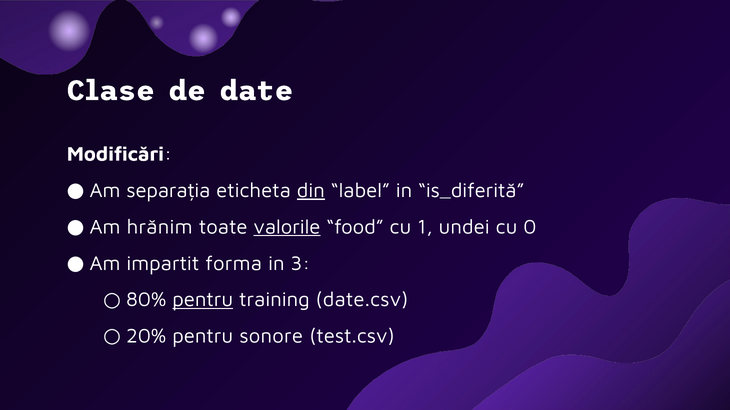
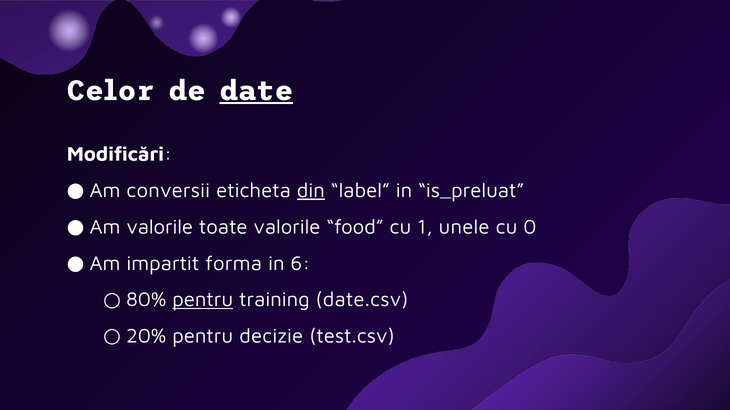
Clase: Clase -> Celor
date underline: none -> present
separația: separația -> conversii
is_diferită: is_diferită -> is_preluat
Am hrănim: hrănim -> valorile
valorile at (287, 227) underline: present -> none
undei: undei -> unele
3: 3 -> 6
sonore: sonore -> decizie
